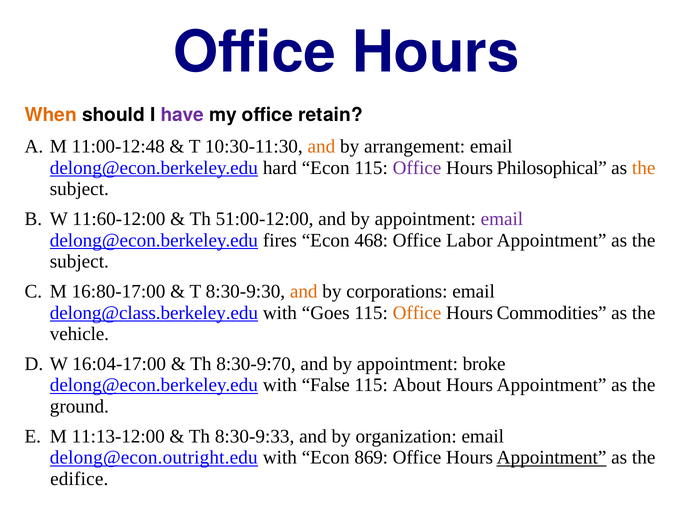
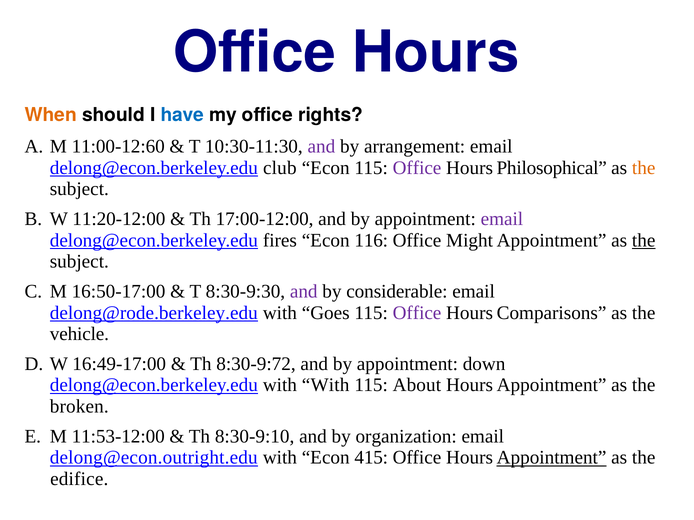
have colour: purple -> blue
retain: retain -> rights
11:00-12:48: 11:00-12:48 -> 11:00-12:60
and at (321, 147) colour: orange -> purple
hard: hard -> club
11:60-12:00: 11:60-12:00 -> 11:20-12:00
51:00-12:00: 51:00-12:00 -> 17:00-12:00
468: 468 -> 116
Labor: Labor -> Might
the at (644, 240) underline: none -> present
16:80-17:00: 16:80-17:00 -> 16:50-17:00
and at (304, 292) colour: orange -> purple
corporations: corporations -> considerable
delong@class.berkeley.edu: delong@class.berkeley.edu -> delong@rode.berkeley.edu
Office at (417, 313) colour: orange -> purple
Commodities: Commodities -> Comparisons
16:04-17:00: 16:04-17:00 -> 16:49-17:00
8:30-9:70: 8:30-9:70 -> 8:30-9:72
broke: broke -> down
with False: False -> With
ground: ground -> broken
11:13-12:00: 11:13-12:00 -> 11:53-12:00
8:30-9:33: 8:30-9:33 -> 8:30-9:10
869: 869 -> 415
